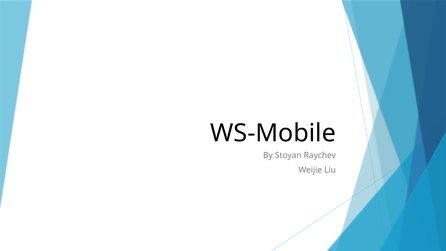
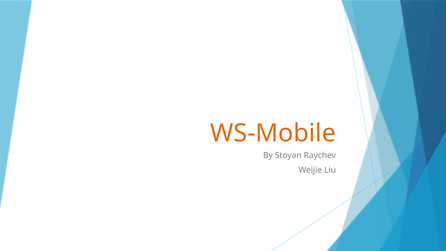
WS-Mobile colour: black -> orange
